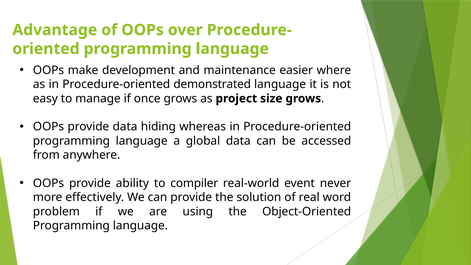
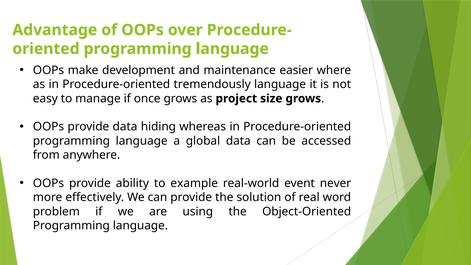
demonstrated: demonstrated -> tremendously
compiler: compiler -> example
